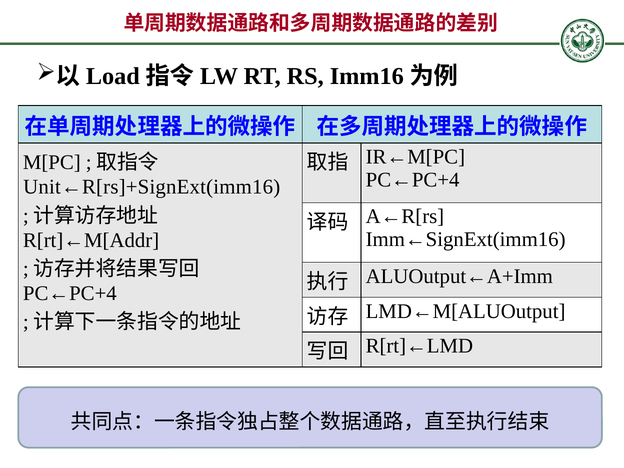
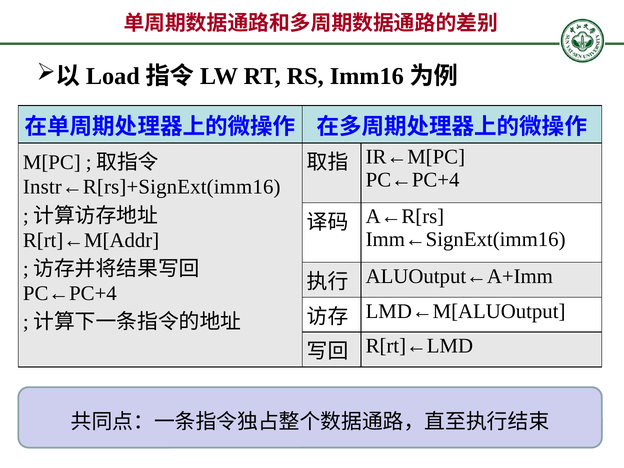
Unit←R[rs]+SignExt(imm16: Unit←R[rs]+SignExt(imm16 -> Instr←R[rs]+SignExt(imm16
